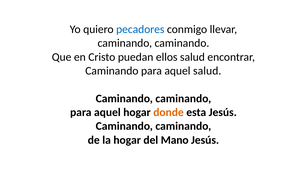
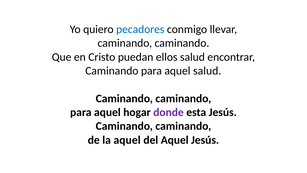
donde colour: orange -> purple
la hogar: hogar -> aquel
del Mano: Mano -> Aquel
